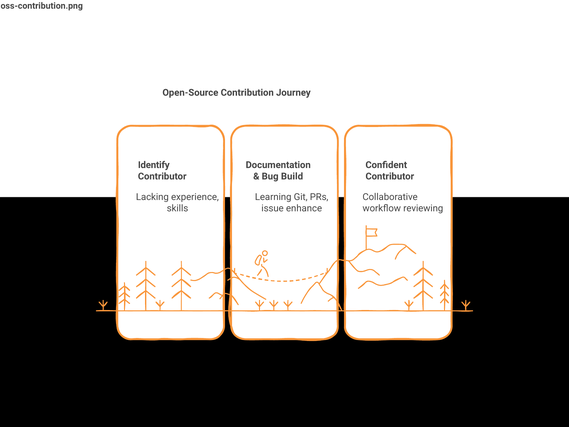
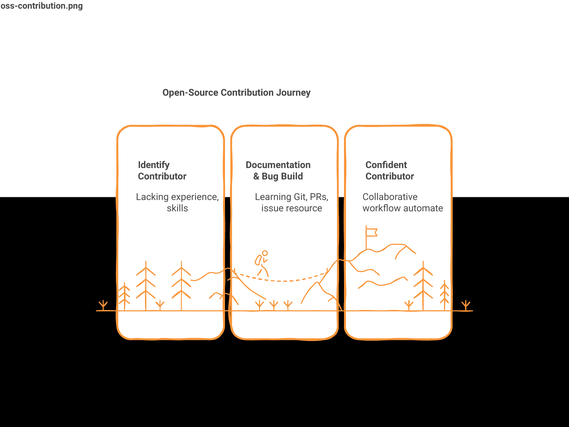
enhance: enhance -> resource
reviewing: reviewing -> automate
